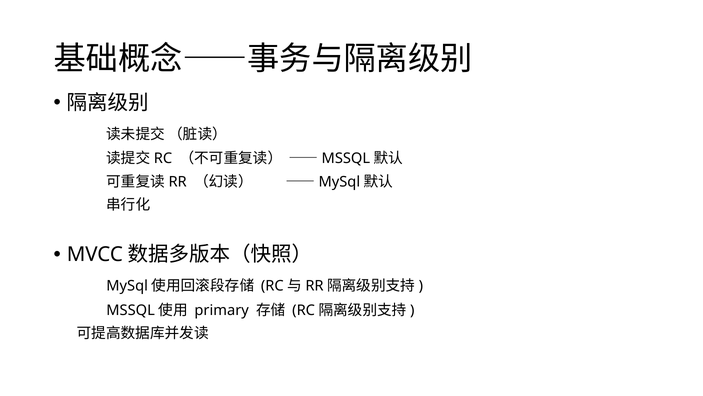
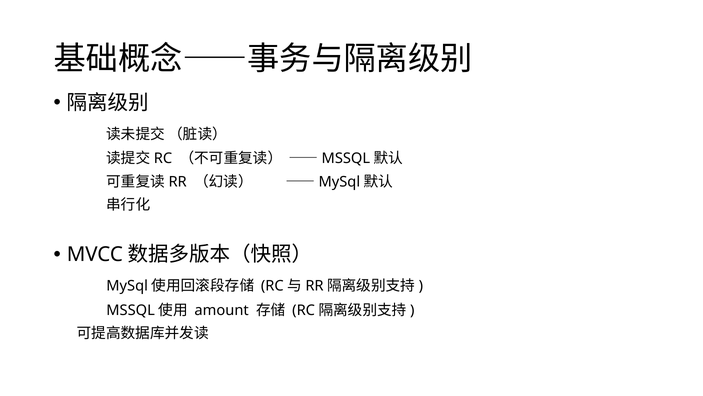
primary: primary -> amount
